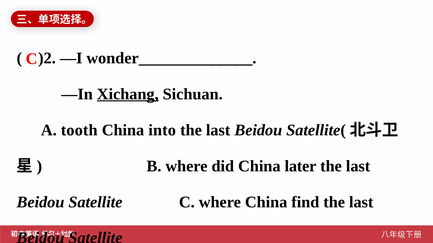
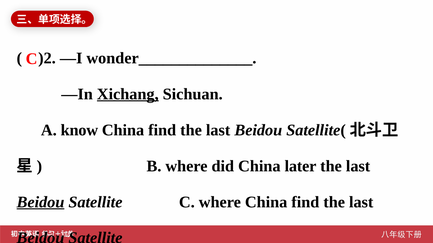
tooth: tooth -> know
into at (162, 130): into -> find
Beidou at (40, 202) underline: none -> present
